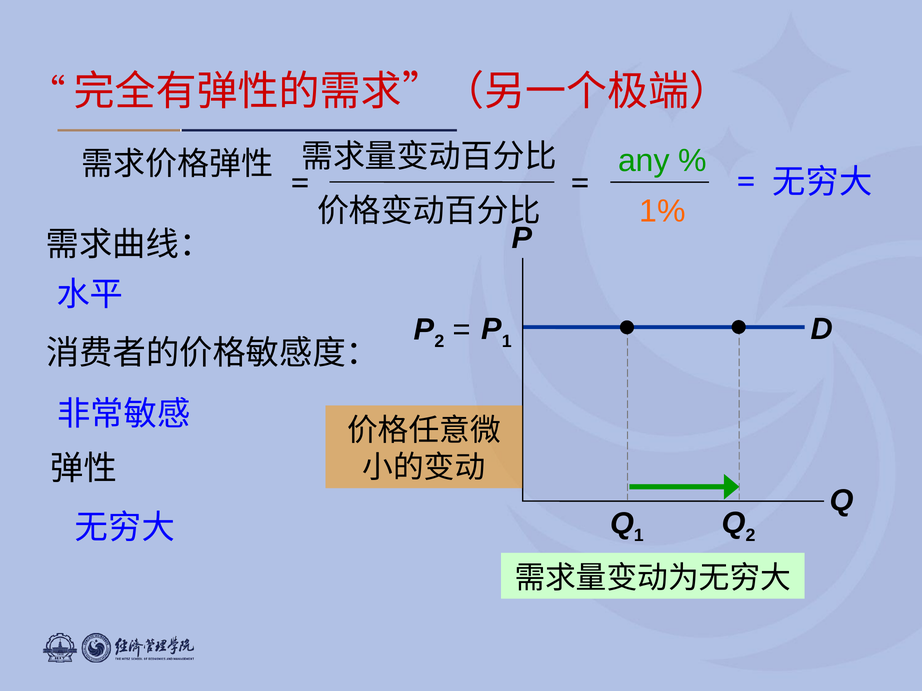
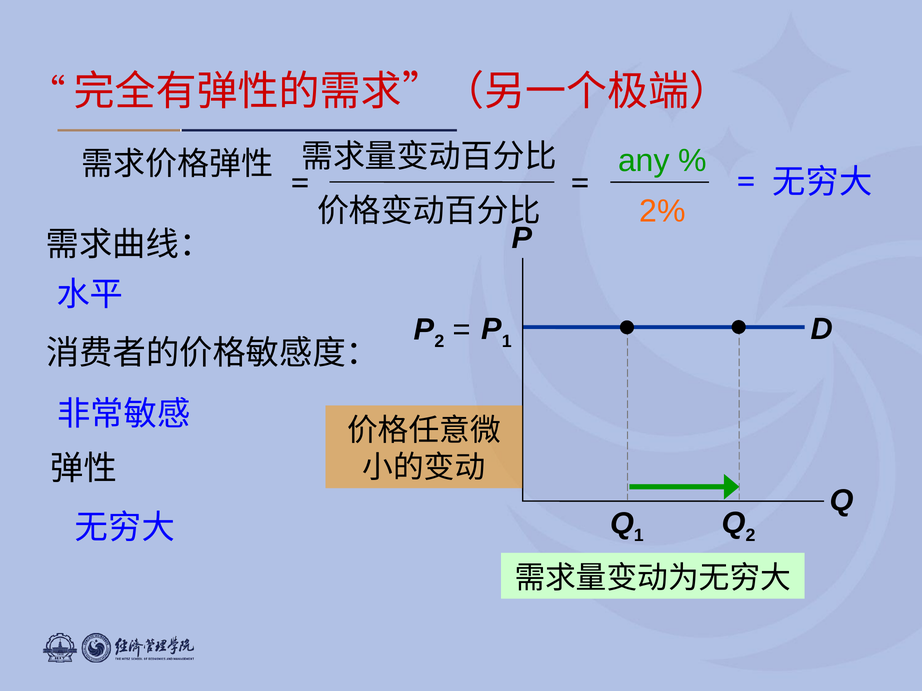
1%: 1% -> 2%
